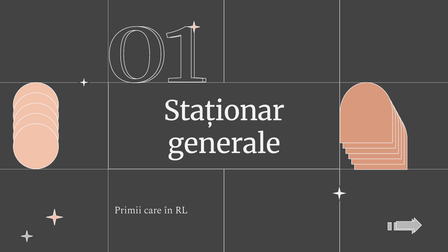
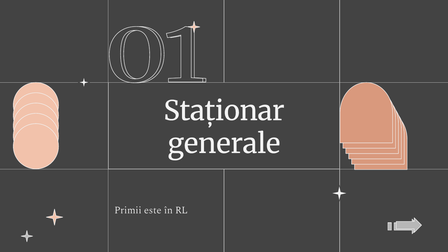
care: care -> este
